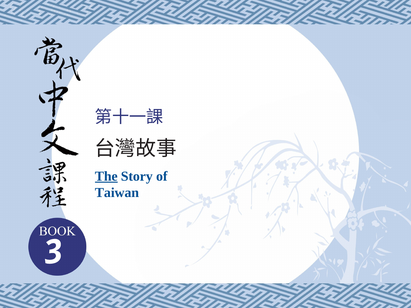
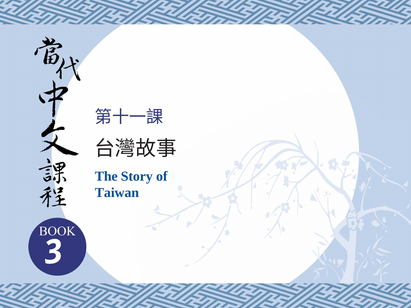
The underline: present -> none
